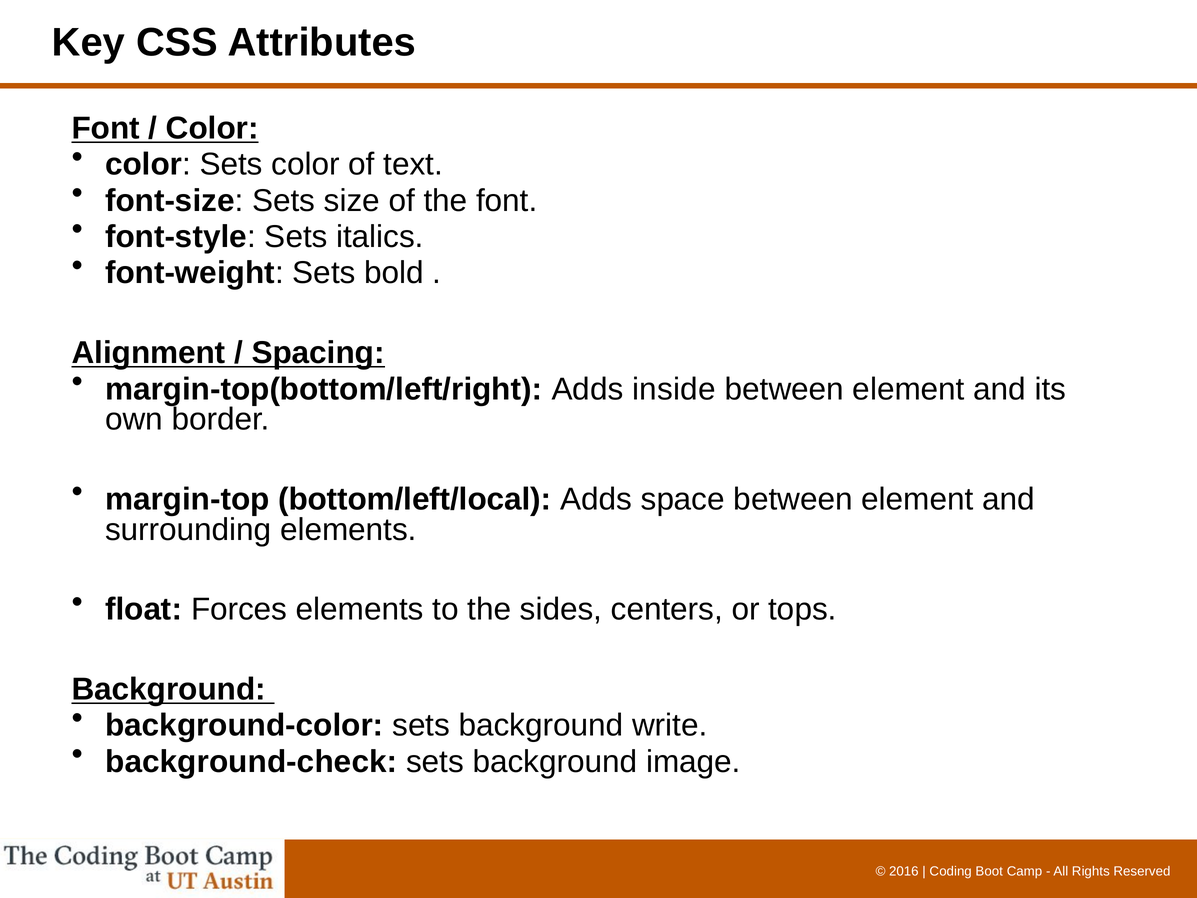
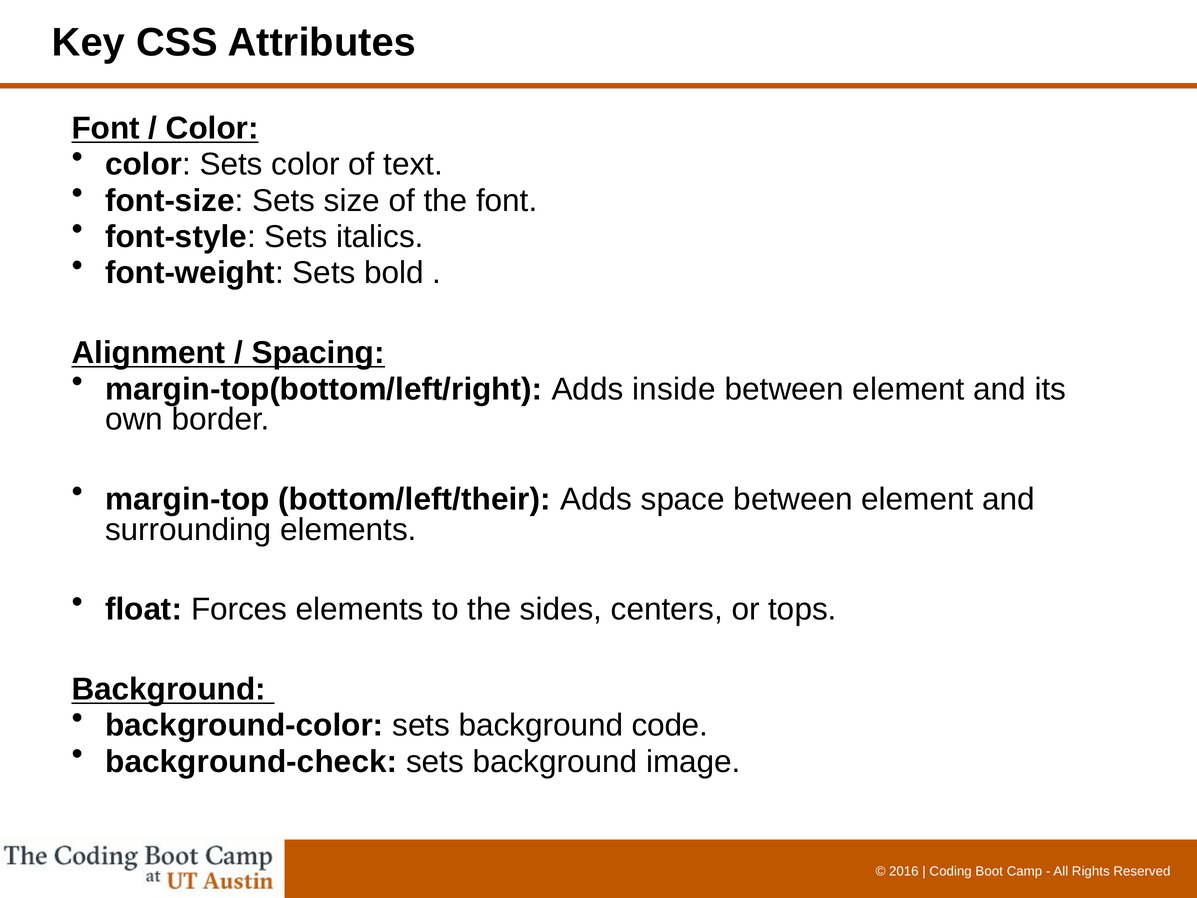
bottom/left/local: bottom/left/local -> bottom/left/their
write: write -> code
